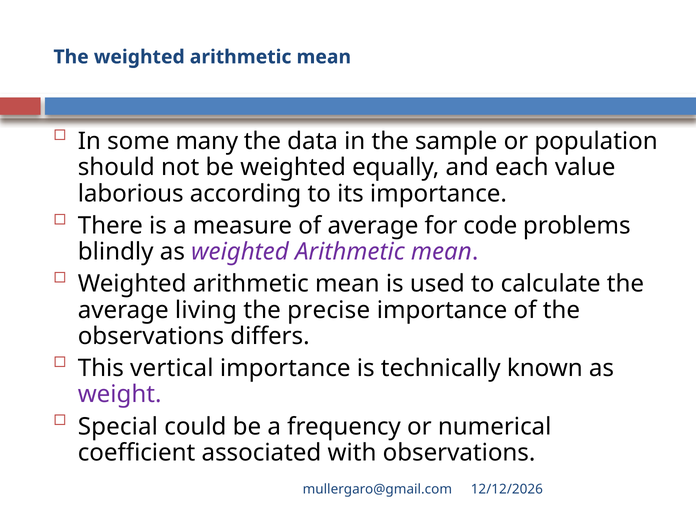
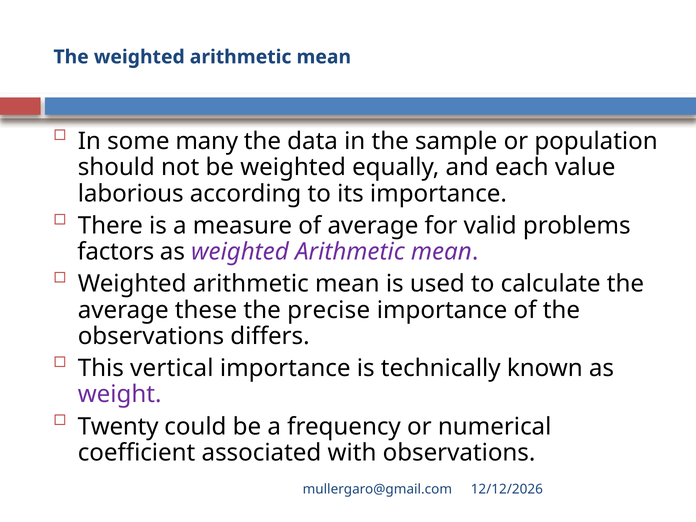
code: code -> valid
blindly: blindly -> factors
living: living -> these
Special: Special -> Twenty
